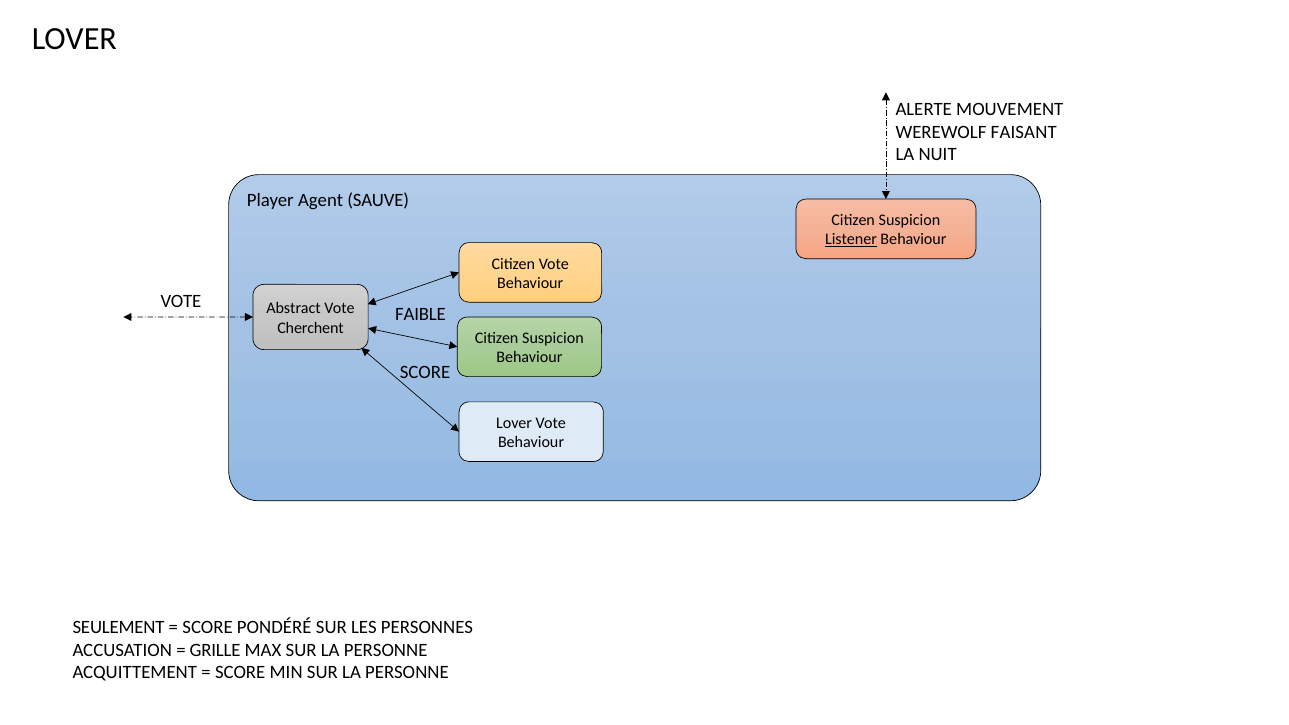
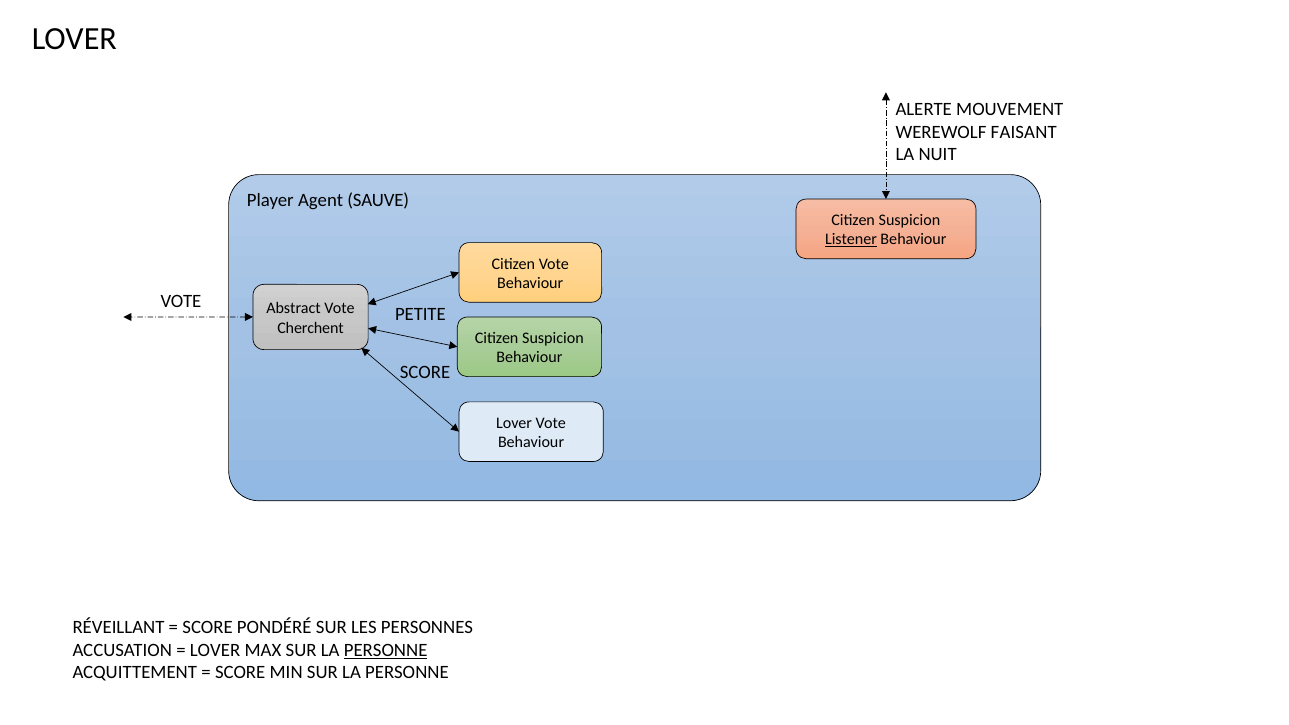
FAIBLE: FAIBLE -> PETITE
SEULEMENT: SEULEMENT -> RÉVEILLANT
GRILLE at (215, 650): GRILLE -> LOVER
PERSONNE at (386, 650) underline: none -> present
